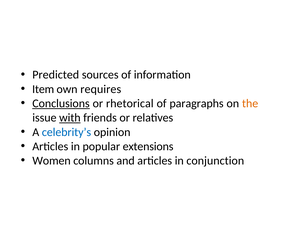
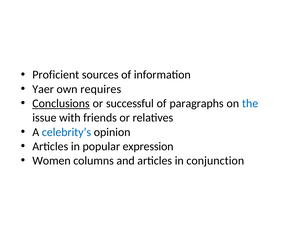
Predicted: Predicted -> Proficient
Item: Item -> Yaer
rhetorical: rhetorical -> successful
the colour: orange -> blue
with underline: present -> none
extensions: extensions -> expression
